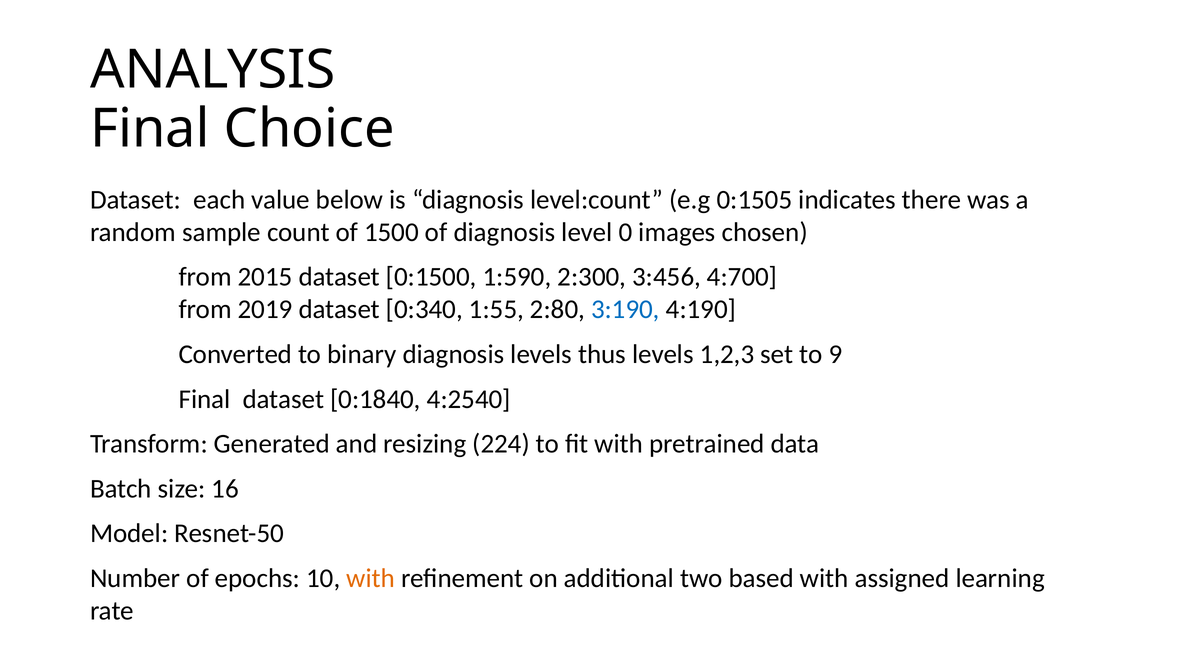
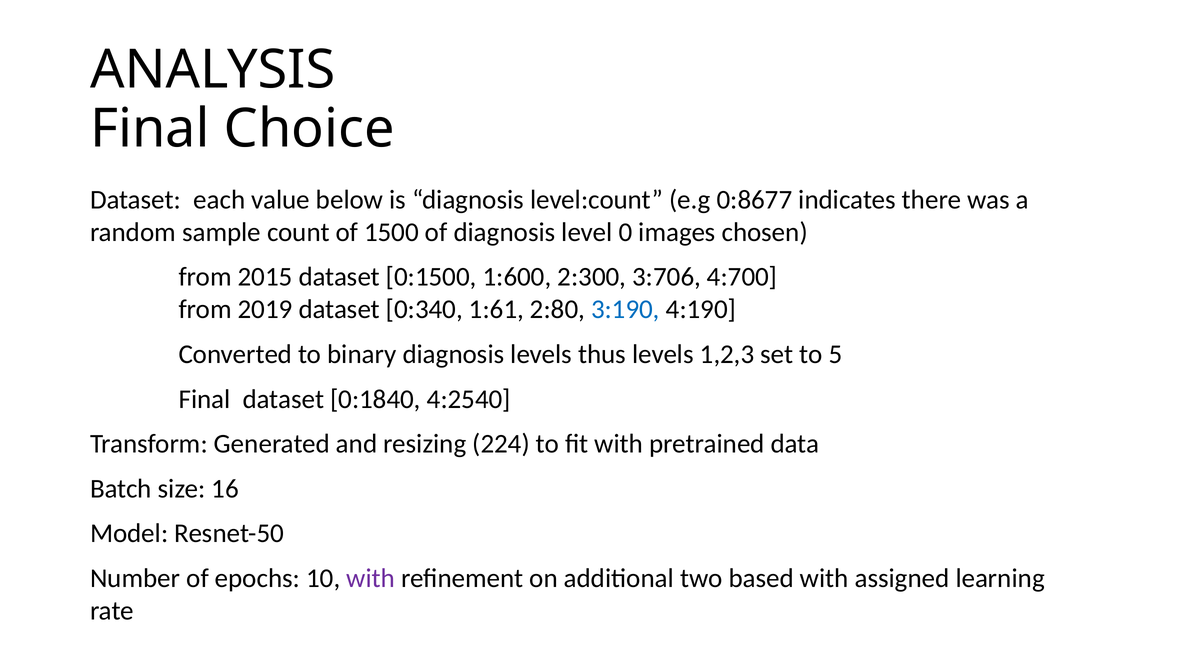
0:1505: 0:1505 -> 0:8677
1:590: 1:590 -> 1:600
3:456: 3:456 -> 3:706
1:55: 1:55 -> 1:61
9: 9 -> 5
with at (371, 578) colour: orange -> purple
